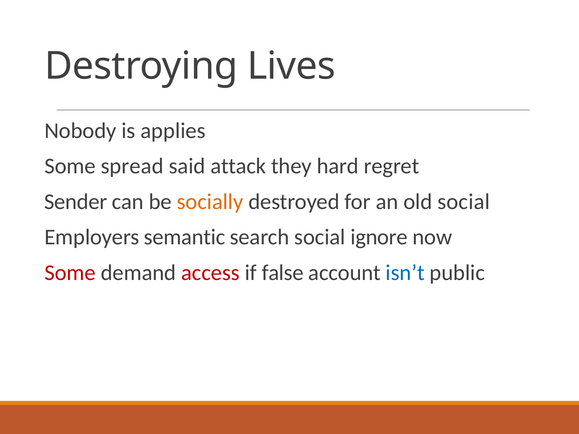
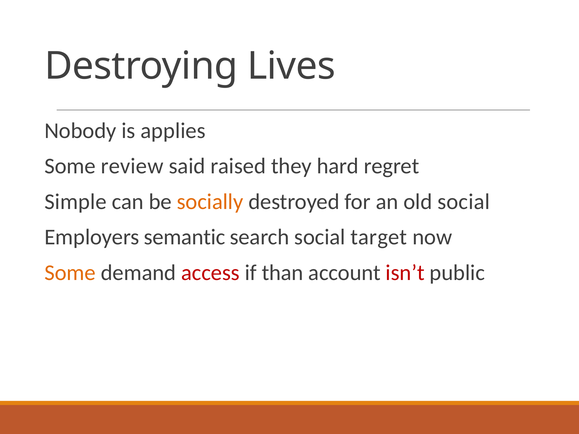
spread: spread -> review
attack: attack -> raised
Sender: Sender -> Simple
ignore: ignore -> target
Some at (70, 273) colour: red -> orange
false: false -> than
isn’t colour: blue -> red
